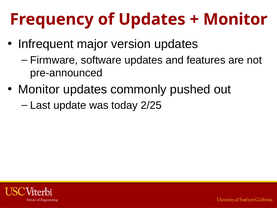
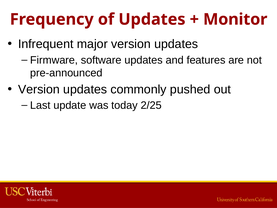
Monitor at (39, 89): Monitor -> Version
